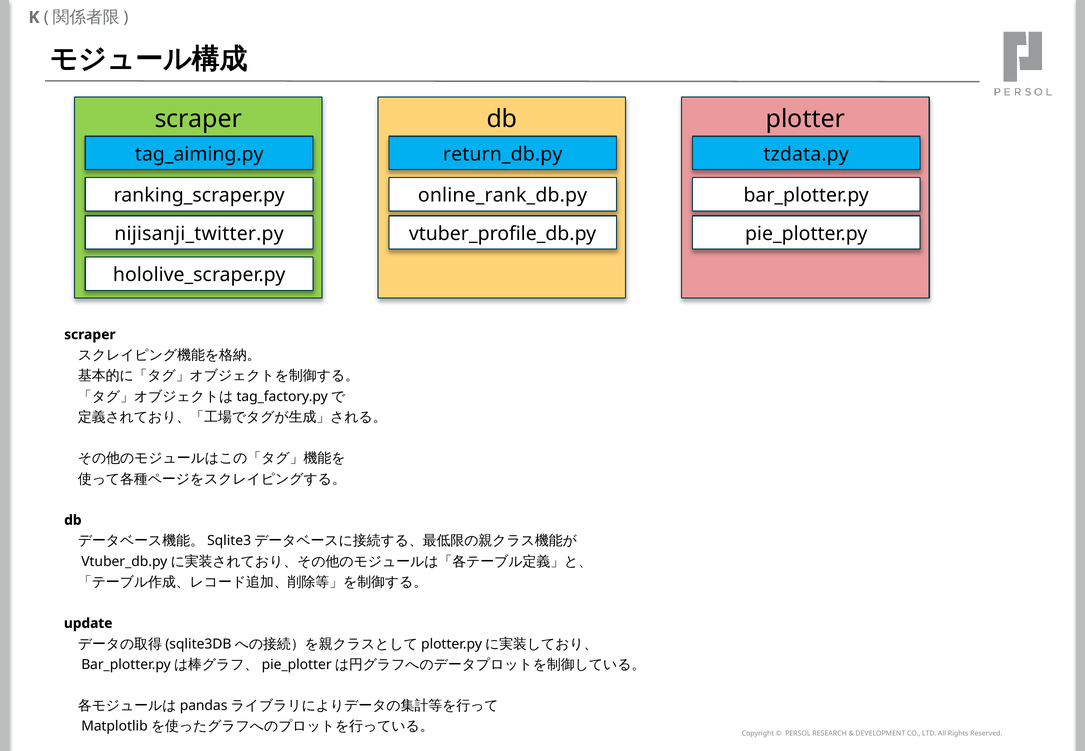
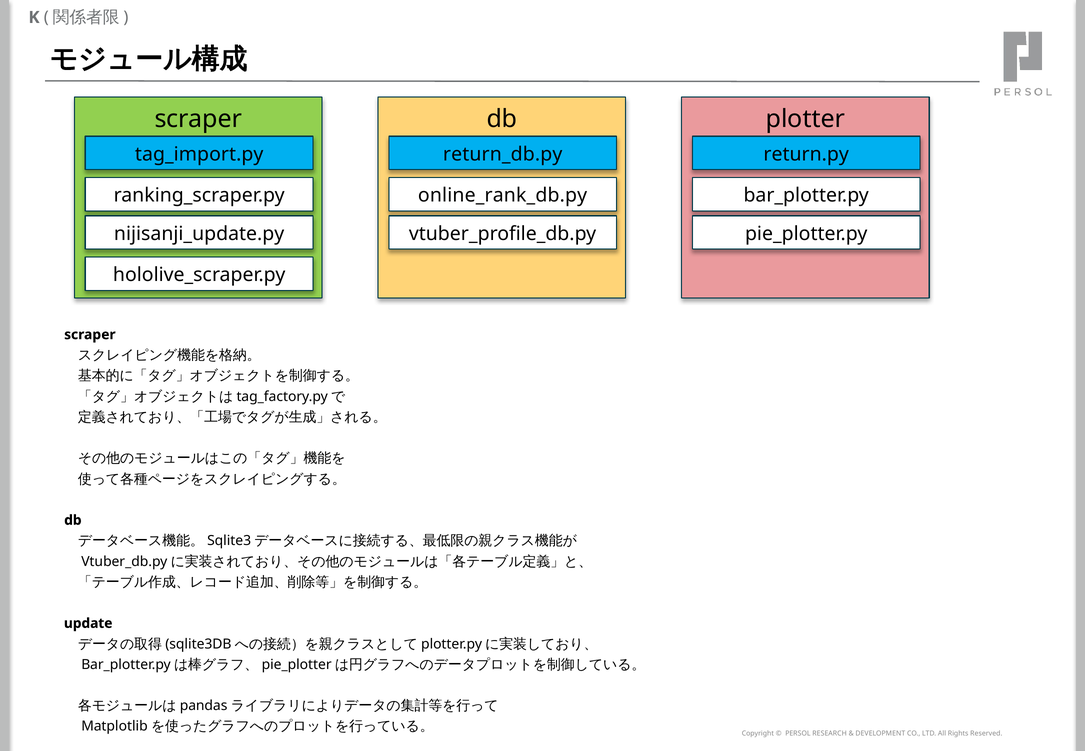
tag_aiming.py: tag_aiming.py -> tag_import.py
tzdata.py: tzdata.py -> return.py
nijisanji_twitter.py: nijisanji_twitter.py -> nijisanji_update.py
